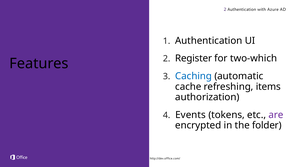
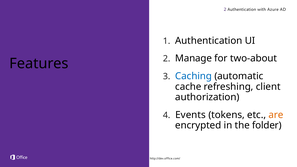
Register: Register -> Manage
two-which: two-which -> two-about
items: items -> client
are colour: purple -> orange
